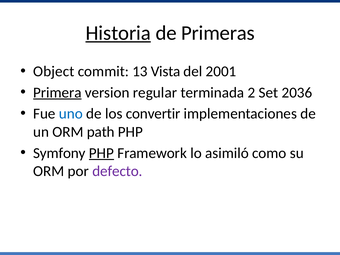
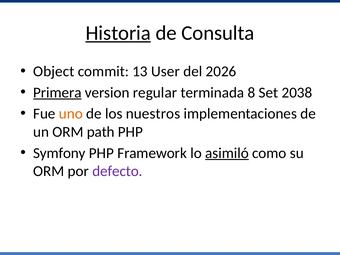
Primeras: Primeras -> Consulta
Vista: Vista -> User
2001: 2001 -> 2026
2: 2 -> 8
2036: 2036 -> 2038
uno colour: blue -> orange
convertir: convertir -> nuestros
PHP at (101, 153) underline: present -> none
asimiló underline: none -> present
